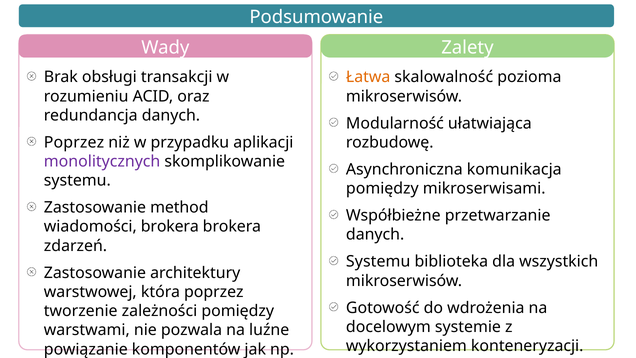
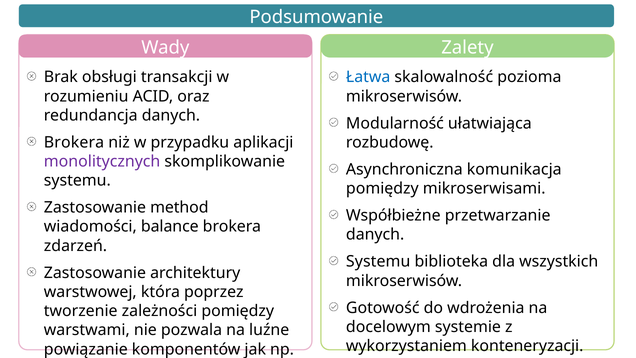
Łatwa colour: orange -> blue
Poprzez at (74, 142): Poprzez -> Brokera
wiadomości brokera: brokera -> balance
